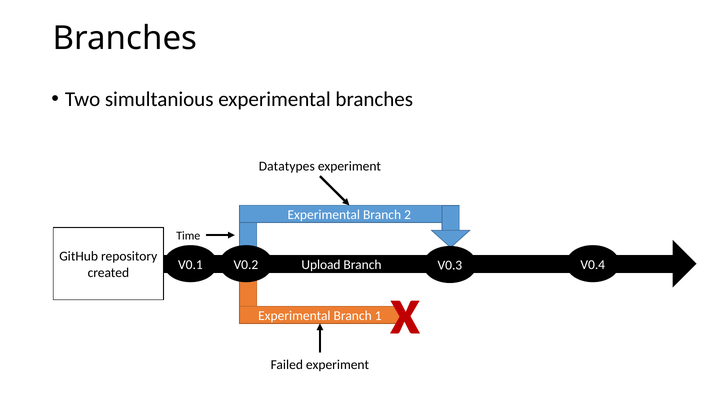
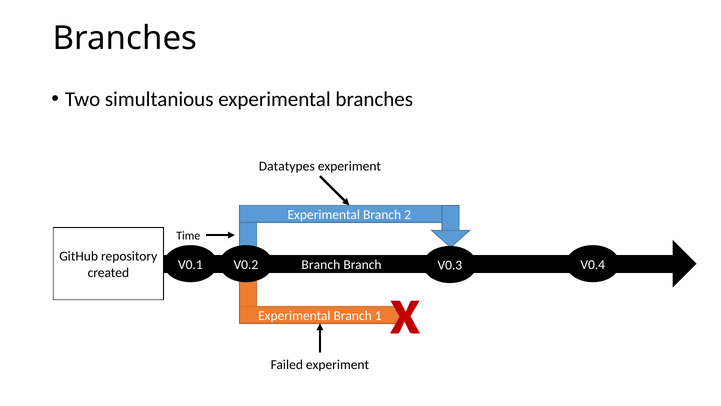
Upload at (321, 265): Upload -> Branch
